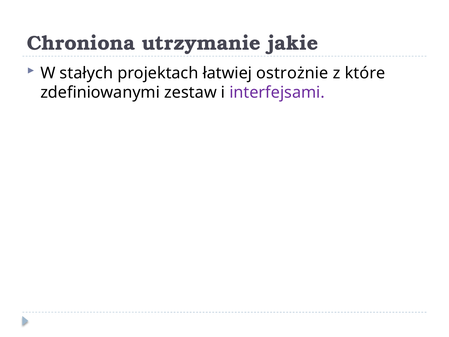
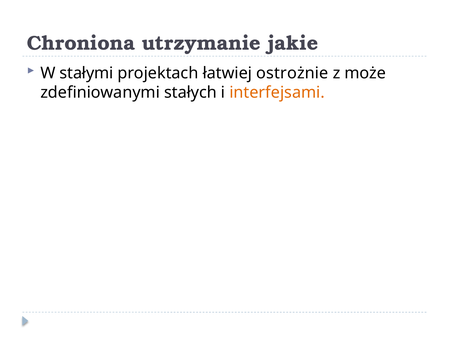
stałych: stałych -> stałymi
które: które -> może
zestaw: zestaw -> stałych
interfejsami colour: purple -> orange
